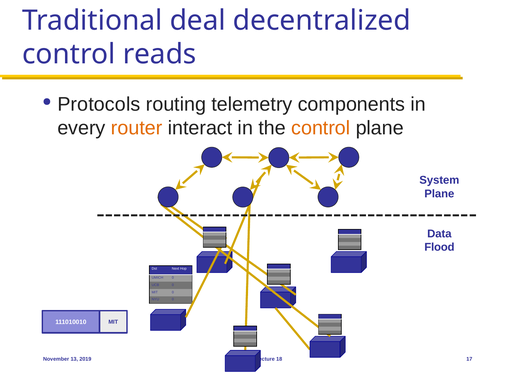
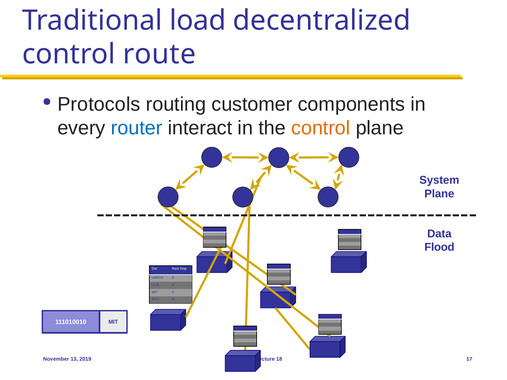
deal: deal -> load
reads: reads -> route
telemetry: telemetry -> customer
router colour: orange -> blue
